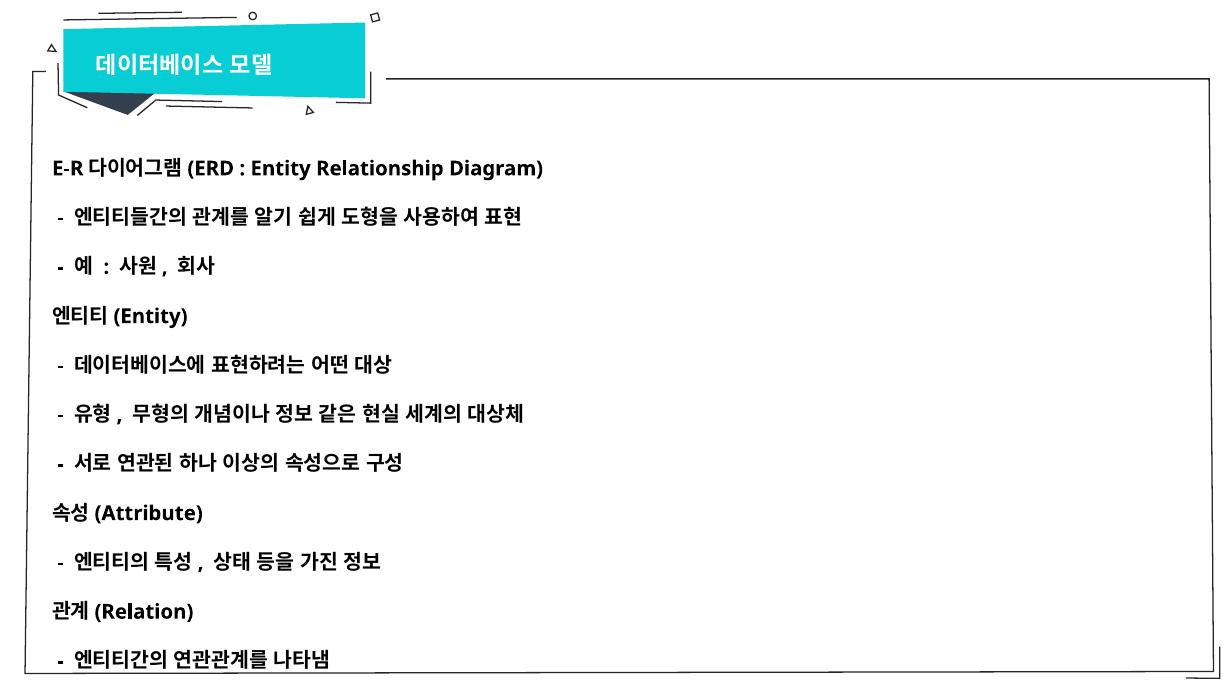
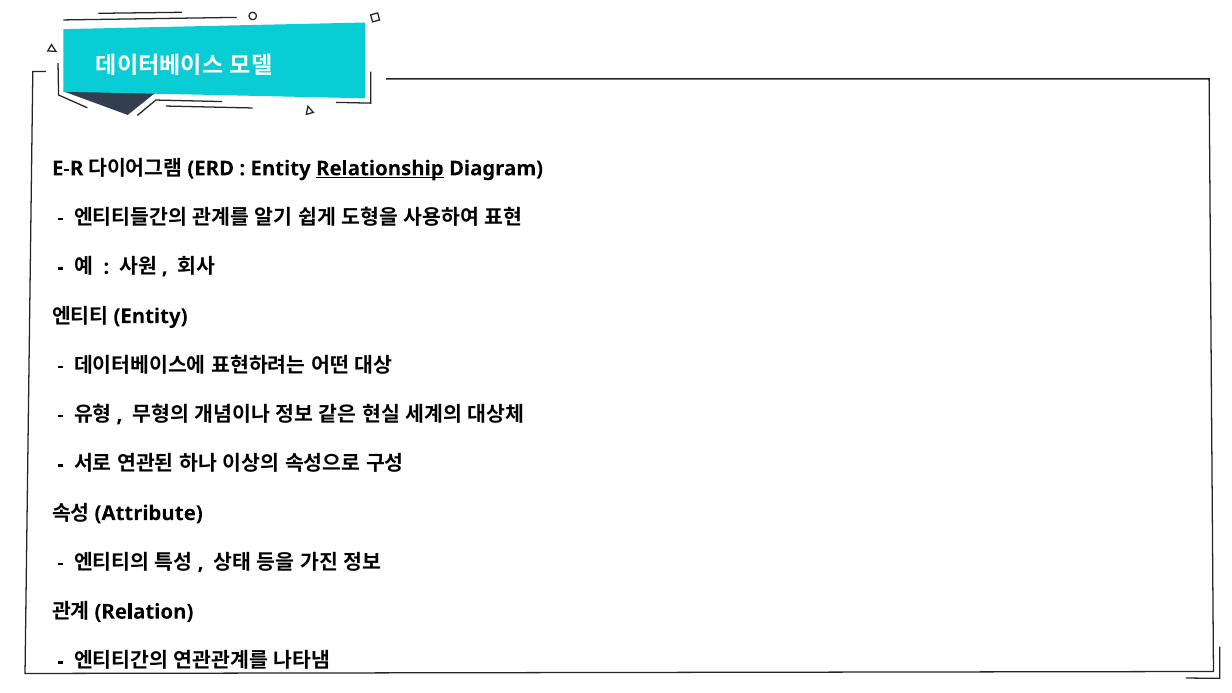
Relationship underline: none -> present
